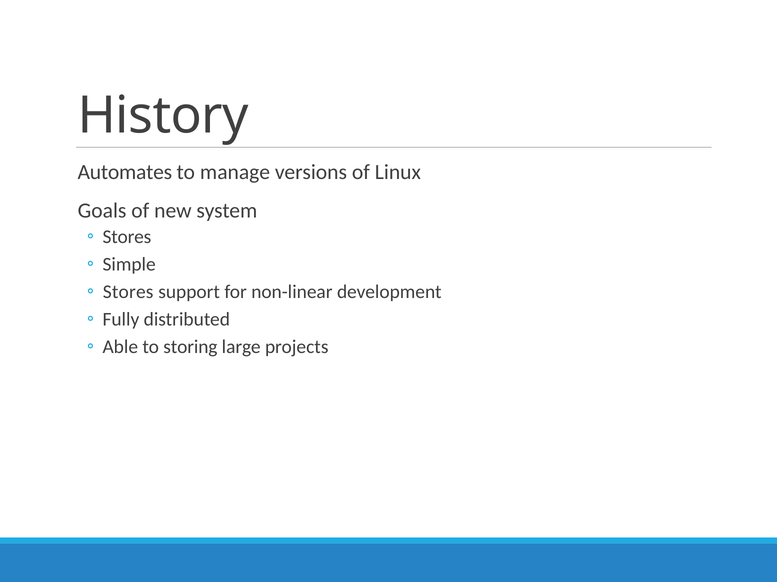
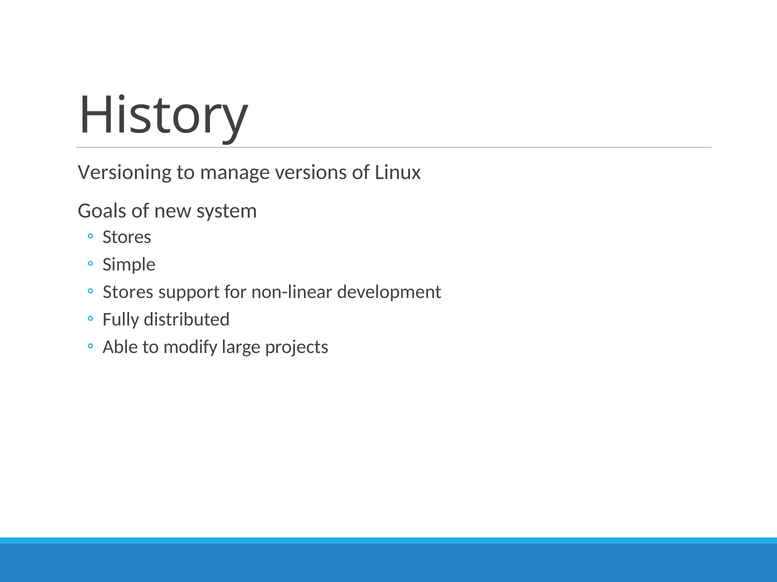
Automates: Automates -> Versioning
storing: storing -> modify
